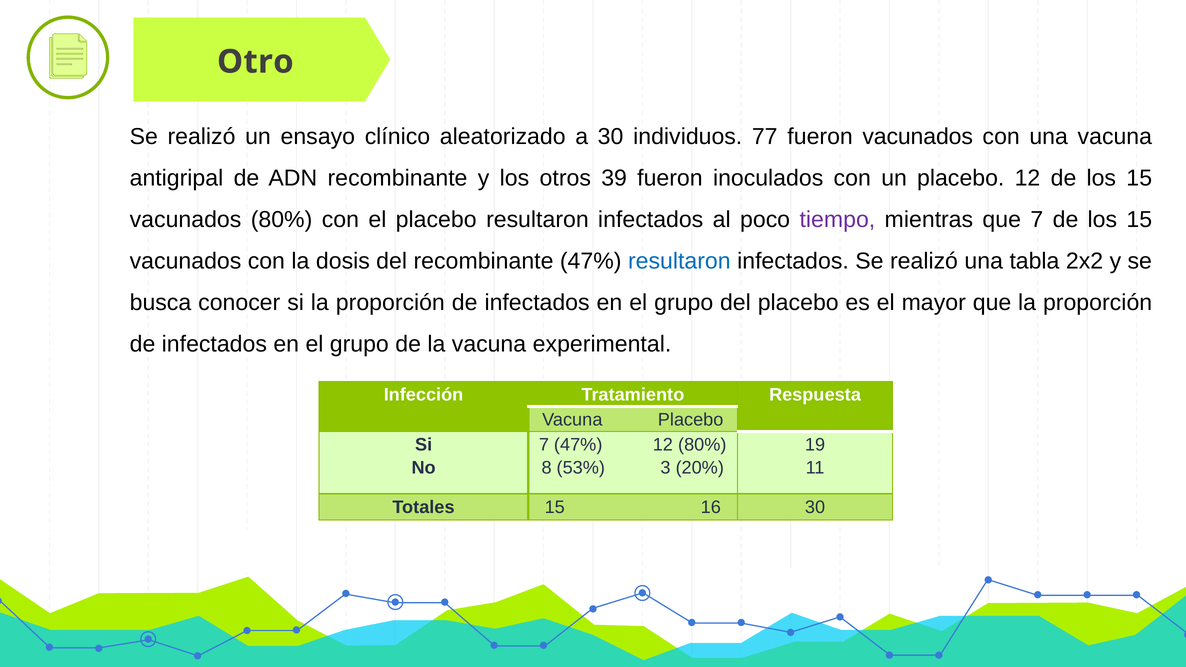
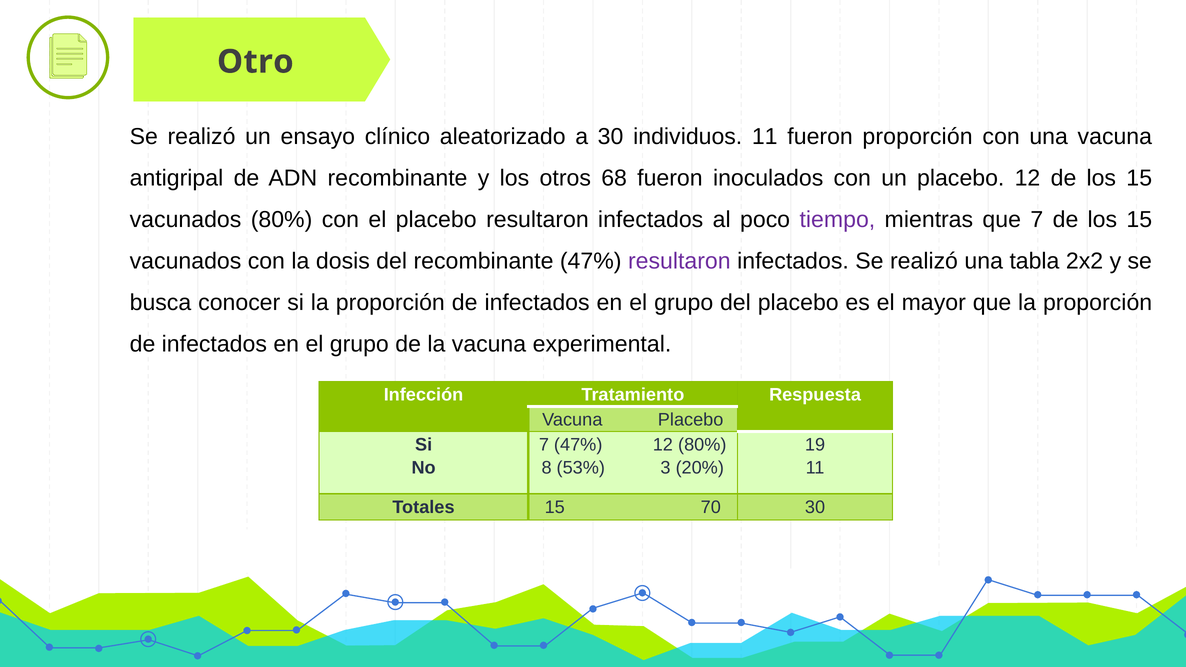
individuos 77: 77 -> 11
fueron vacunados: vacunados -> proporción
39: 39 -> 68
resultaron at (679, 261) colour: blue -> purple
16: 16 -> 70
